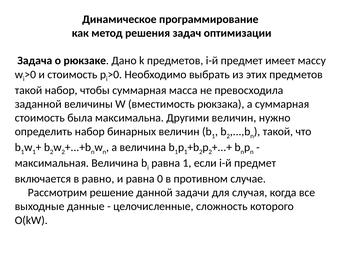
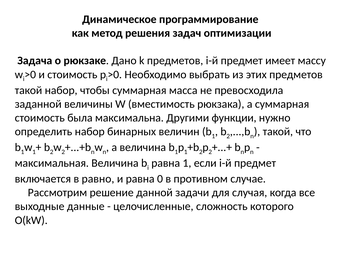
Другими величин: величин -> функции
